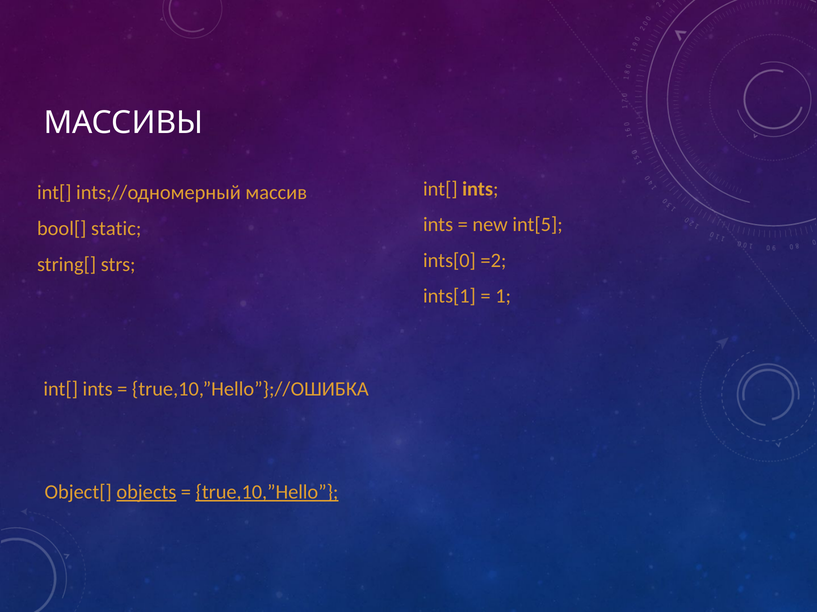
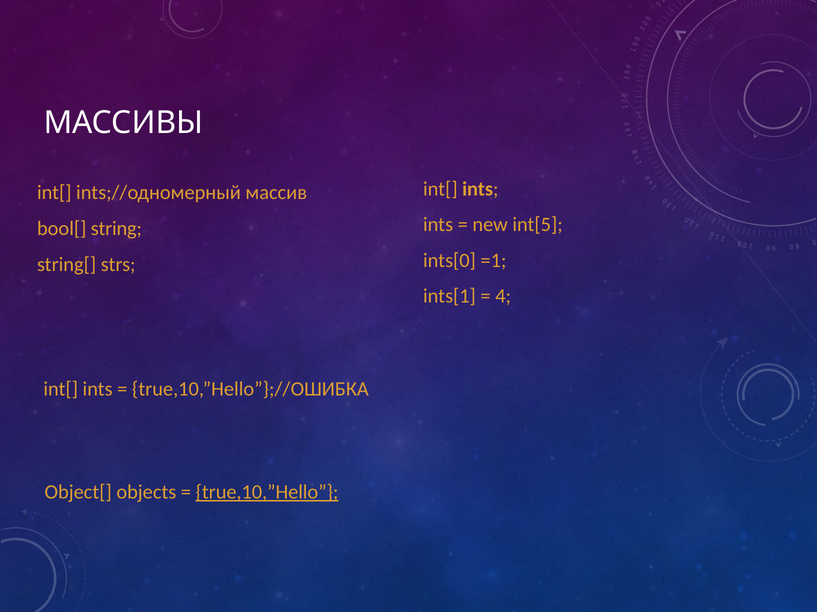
static: static -> string
=2: =2 -> =1
1: 1 -> 4
objects underline: present -> none
